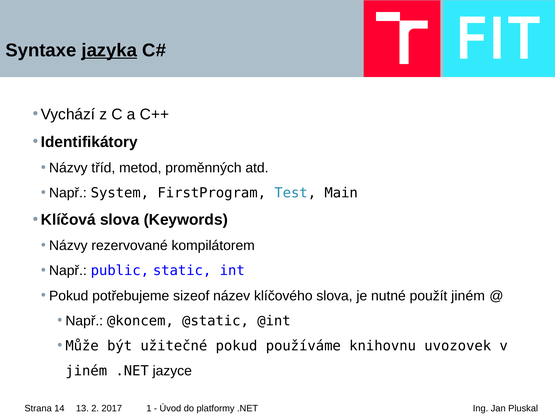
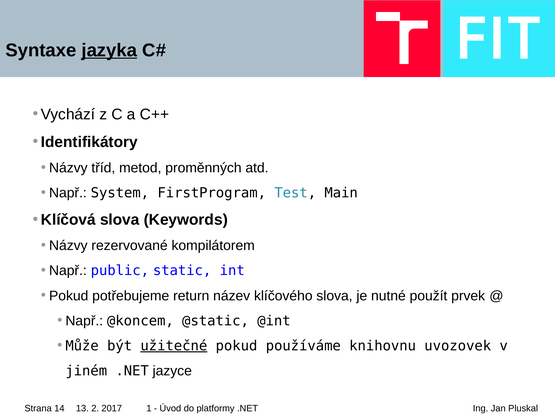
sizeof: sizeof -> return
použít jiném: jiném -> prvek
užitečné underline: none -> present
